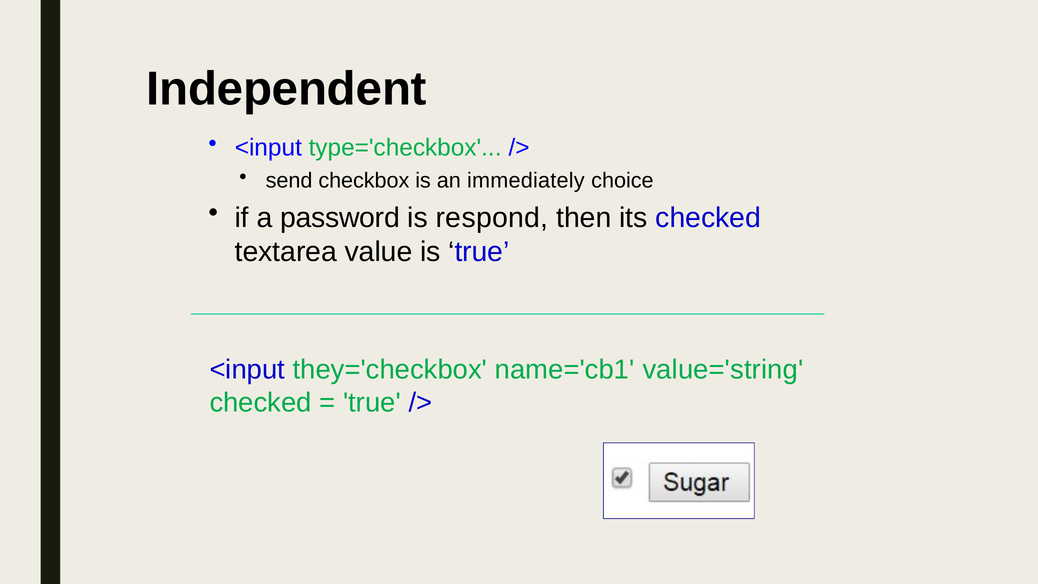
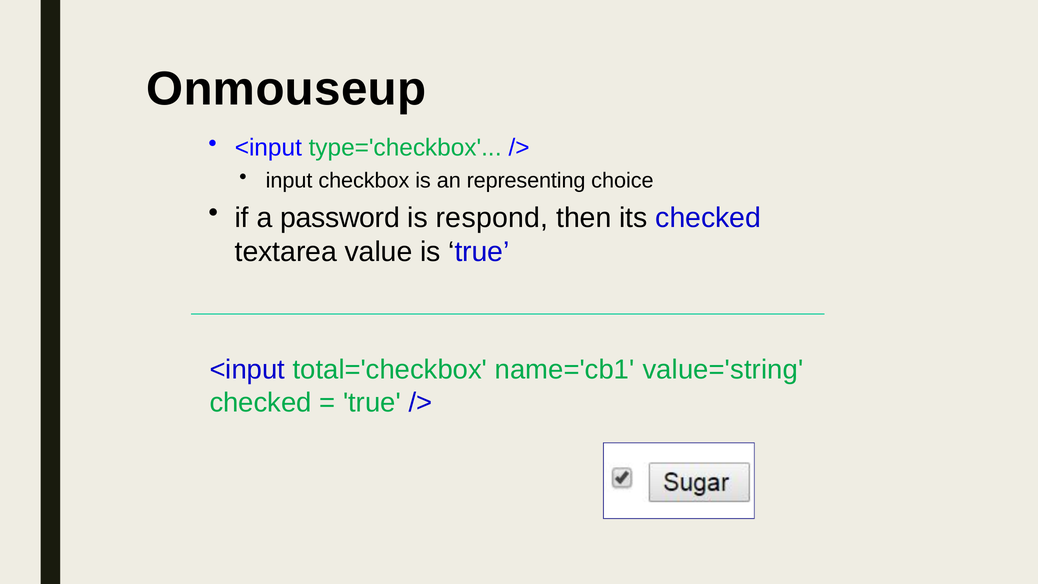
Independent: Independent -> Onmouseup
send: send -> input
immediately: immediately -> representing
they='checkbox: they='checkbox -> total='checkbox
